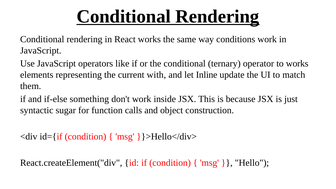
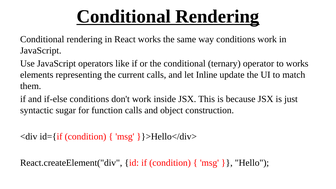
current with: with -> calls
if-else something: something -> conditions
